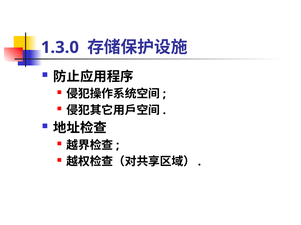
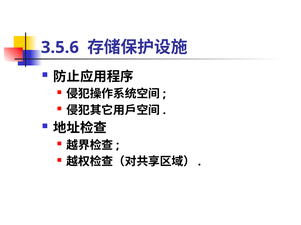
1.3.0: 1.3.0 -> 3.5.6
